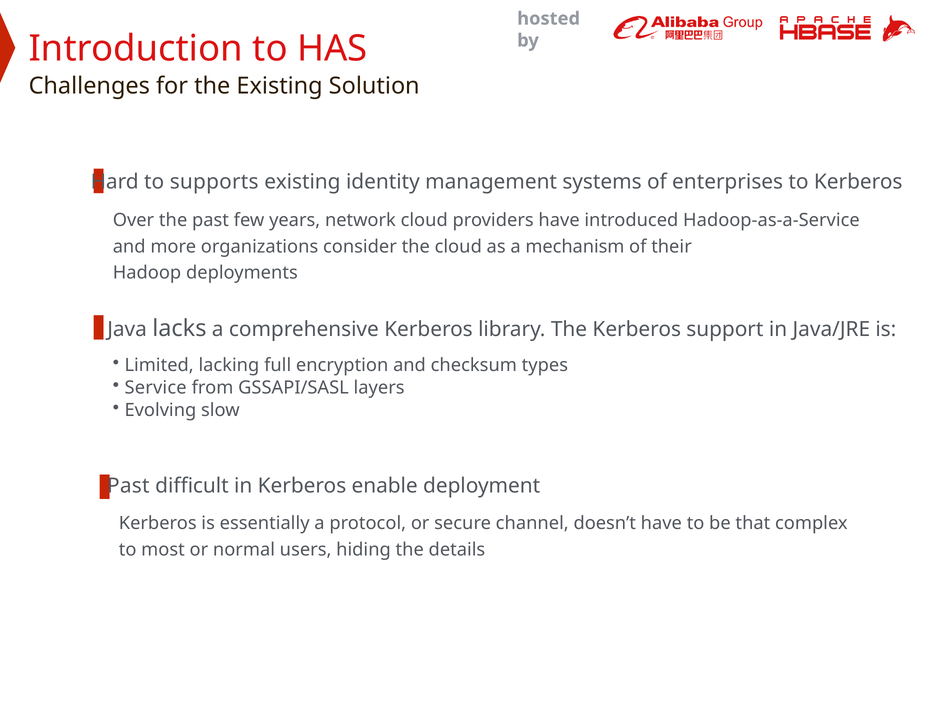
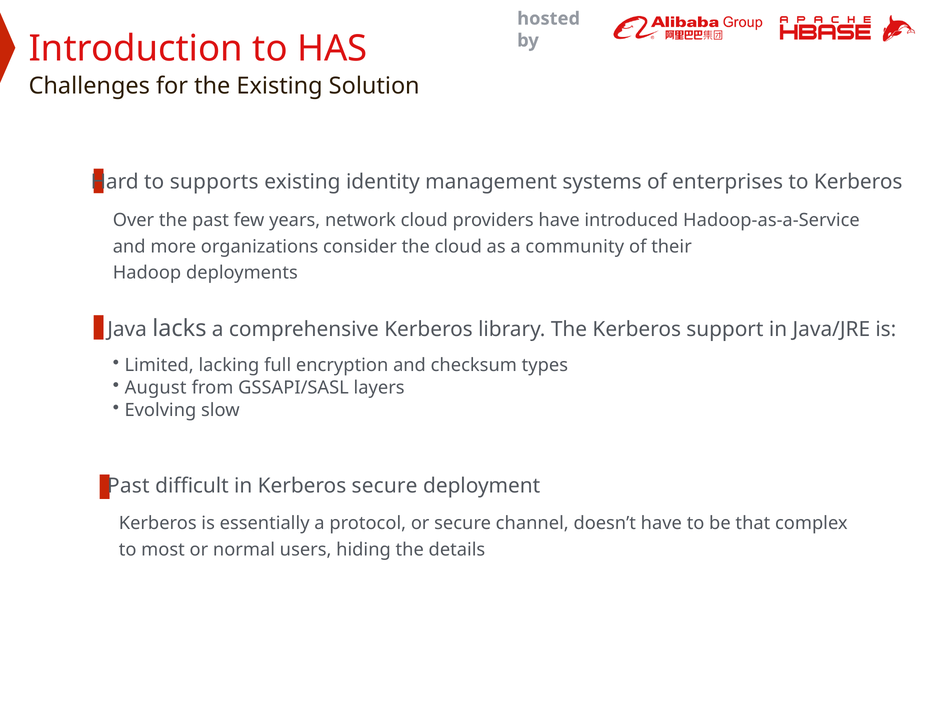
mechanism: mechanism -> community
Service: Service -> August
Kerberos enable: enable -> secure
